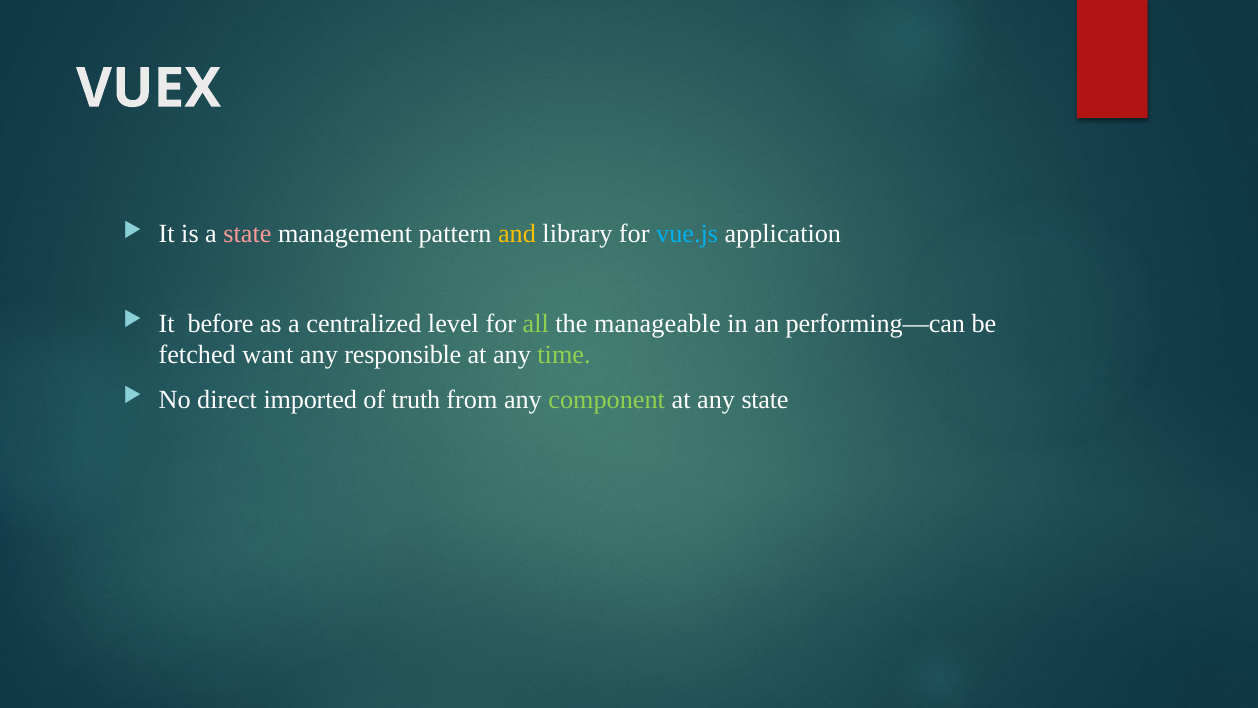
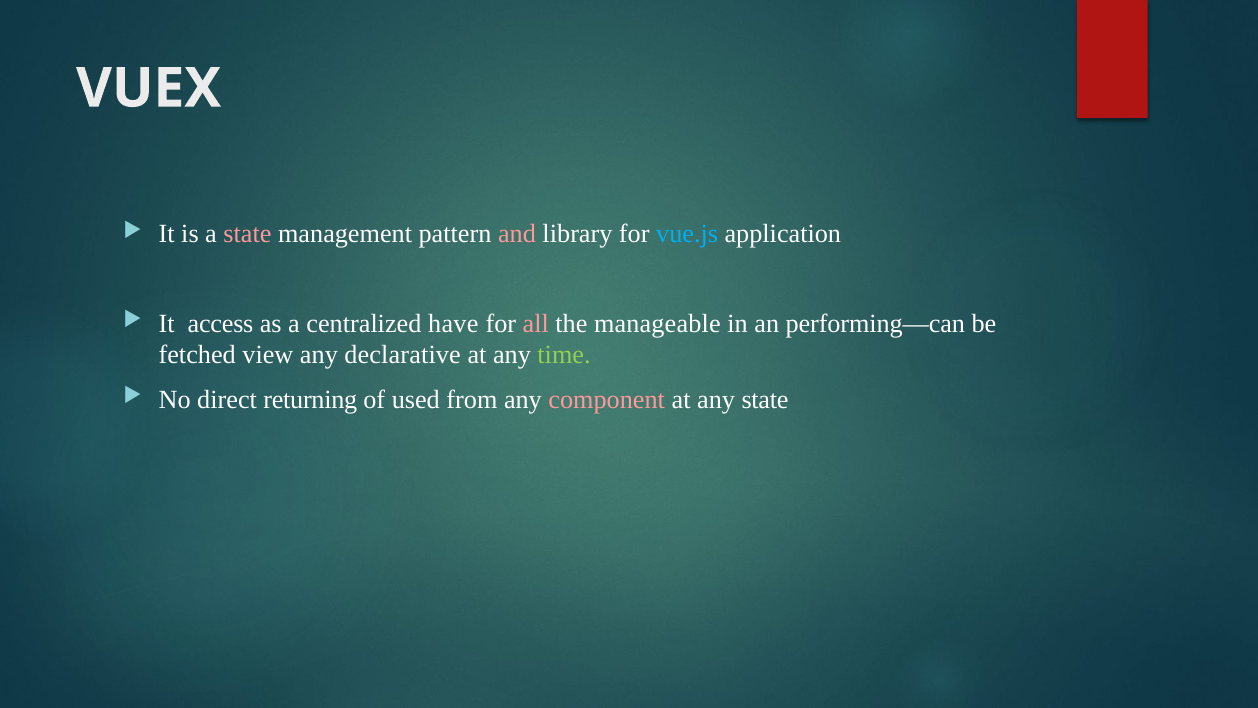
and colour: yellow -> pink
before: before -> access
level: level -> have
all colour: light green -> pink
want: want -> view
responsible: responsible -> declarative
imported: imported -> returning
truth: truth -> used
component colour: light green -> pink
